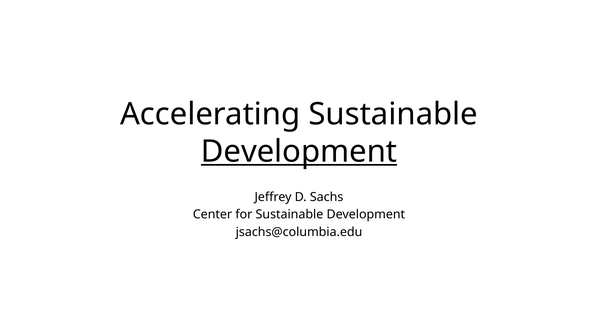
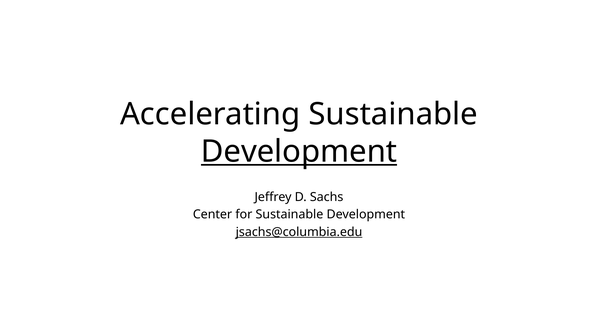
jsachs@columbia.edu underline: none -> present
